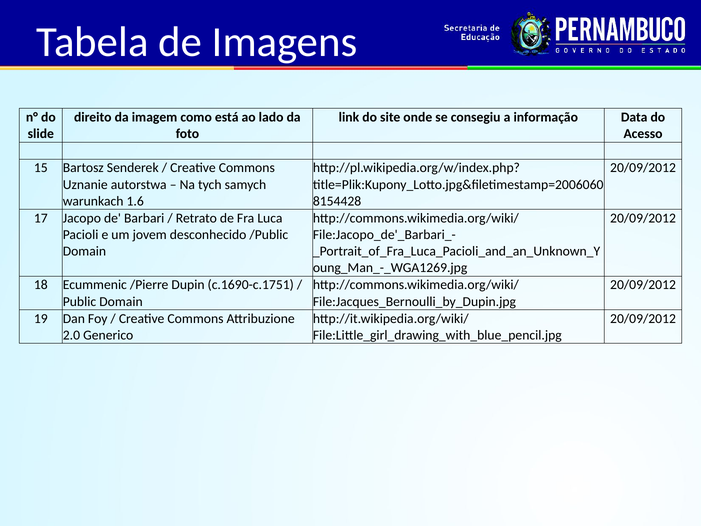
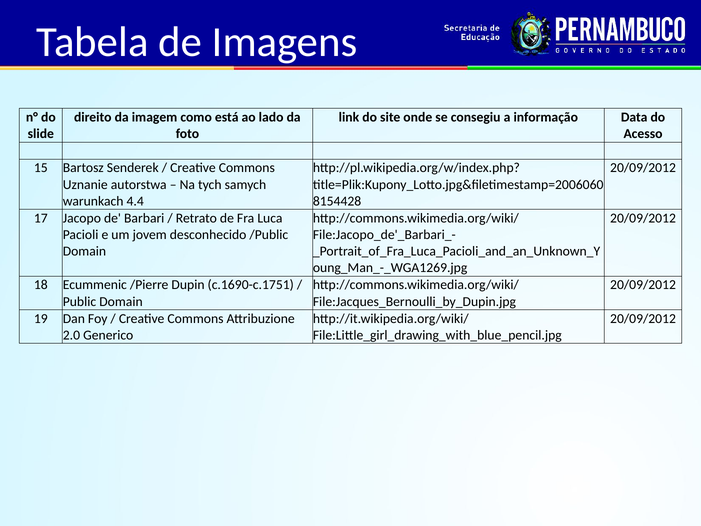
1.6: 1.6 -> 4.4
